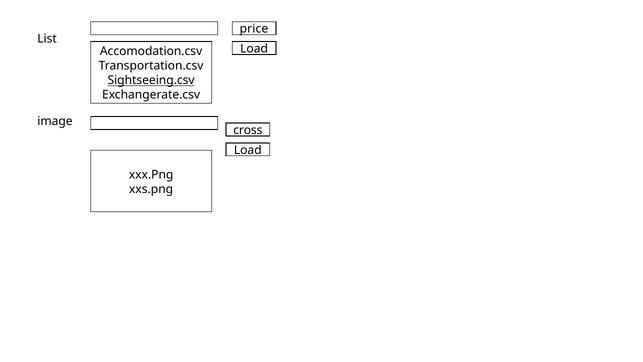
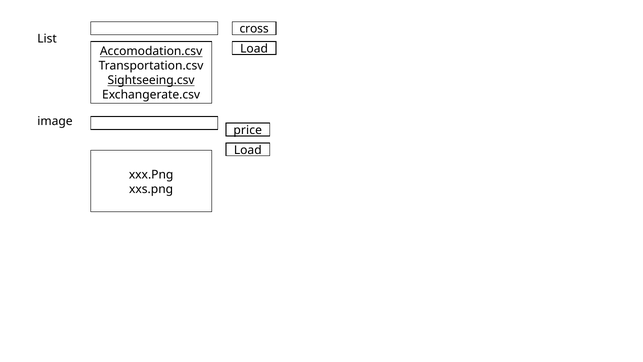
price: price -> cross
Accomodation.csv underline: none -> present
cross: cross -> price
